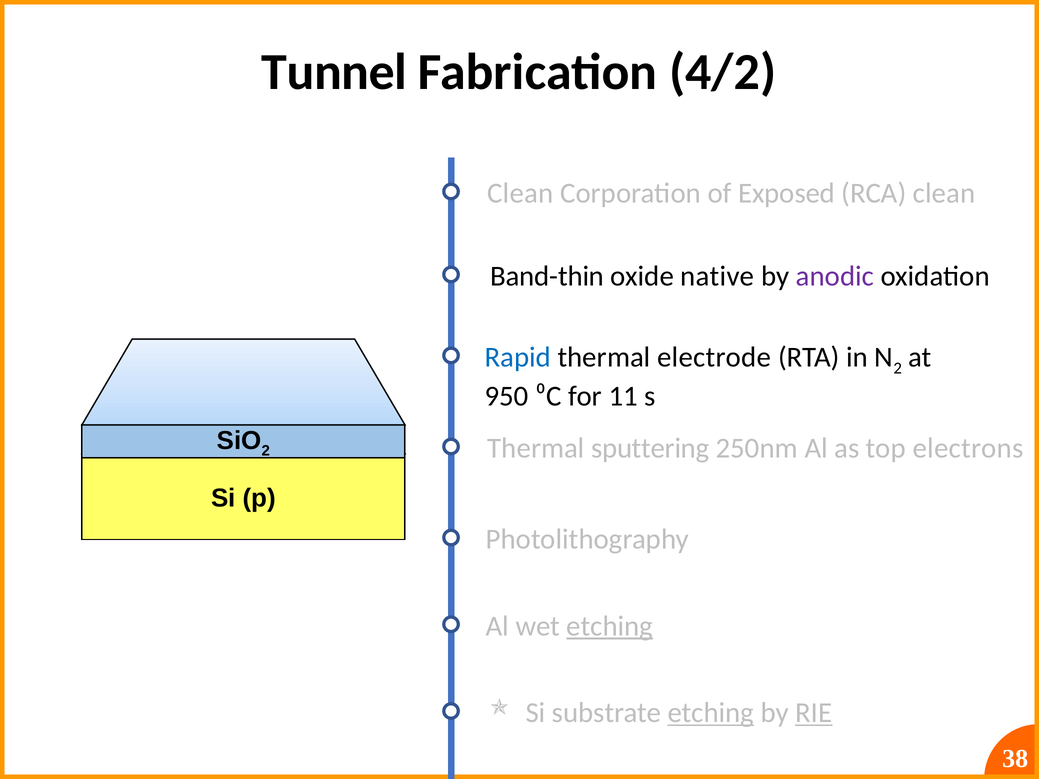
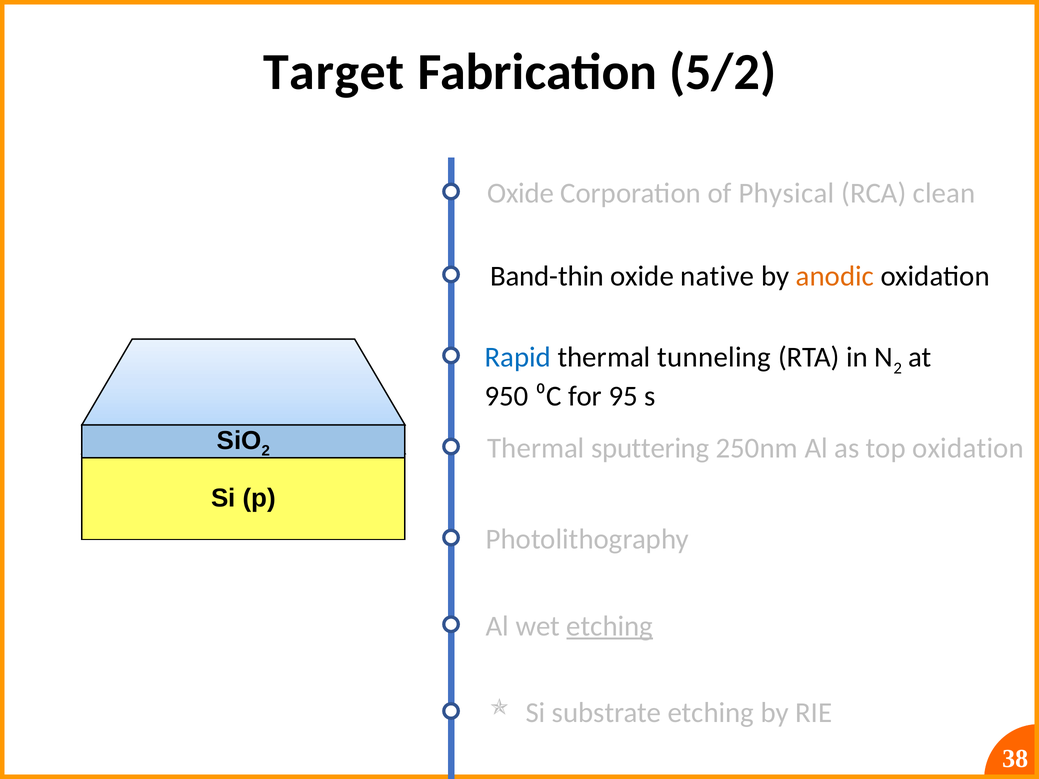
Tunnel: Tunnel -> Target
4/2: 4/2 -> 5/2
Clean at (520, 193): Clean -> Oxide
Exposed: Exposed -> Physical
anodic colour: purple -> orange
electrode: electrode -> tunneling
11: 11 -> 95
top electrons: electrons -> oxidation
etching at (711, 713) underline: present -> none
RIE underline: present -> none
